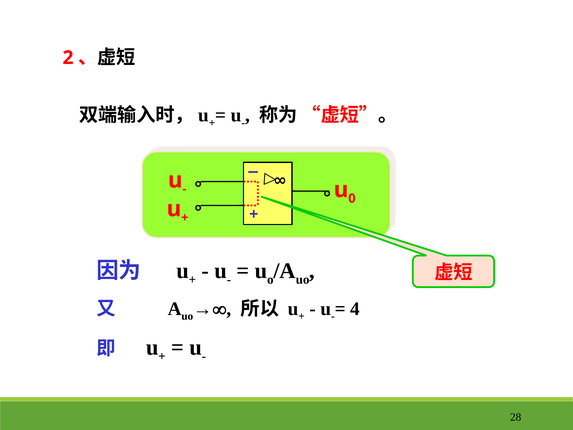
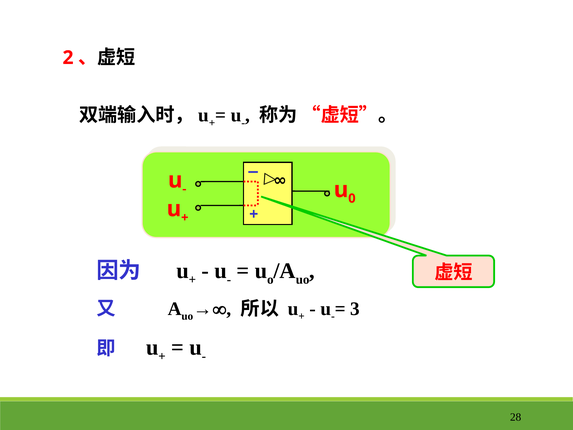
4: 4 -> 3
